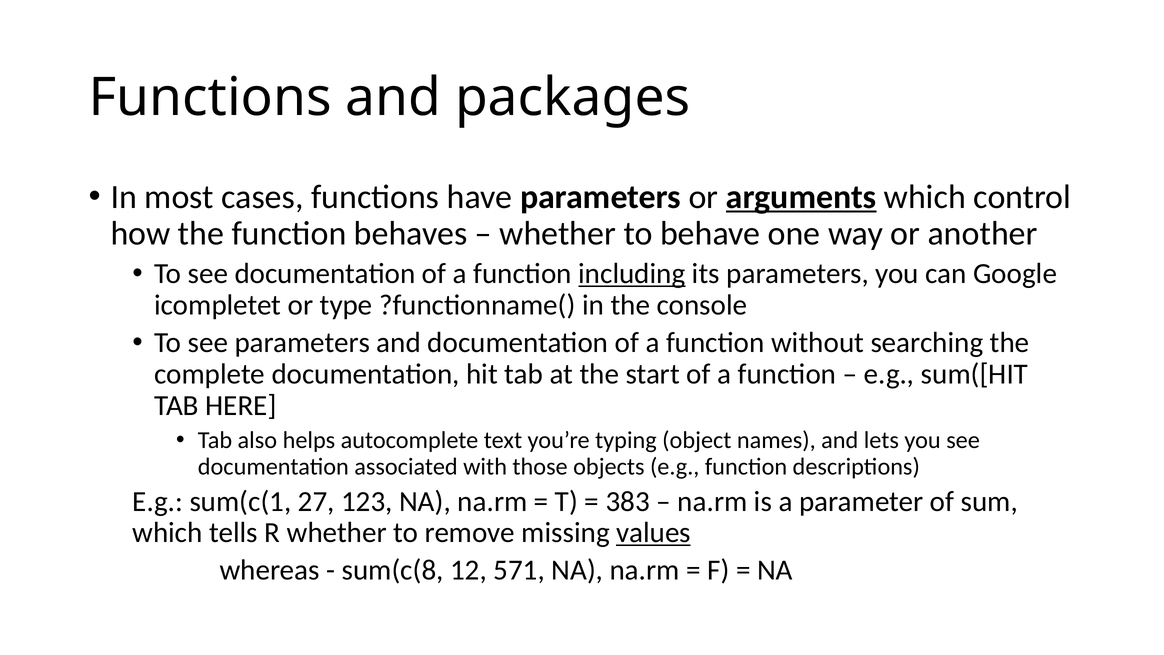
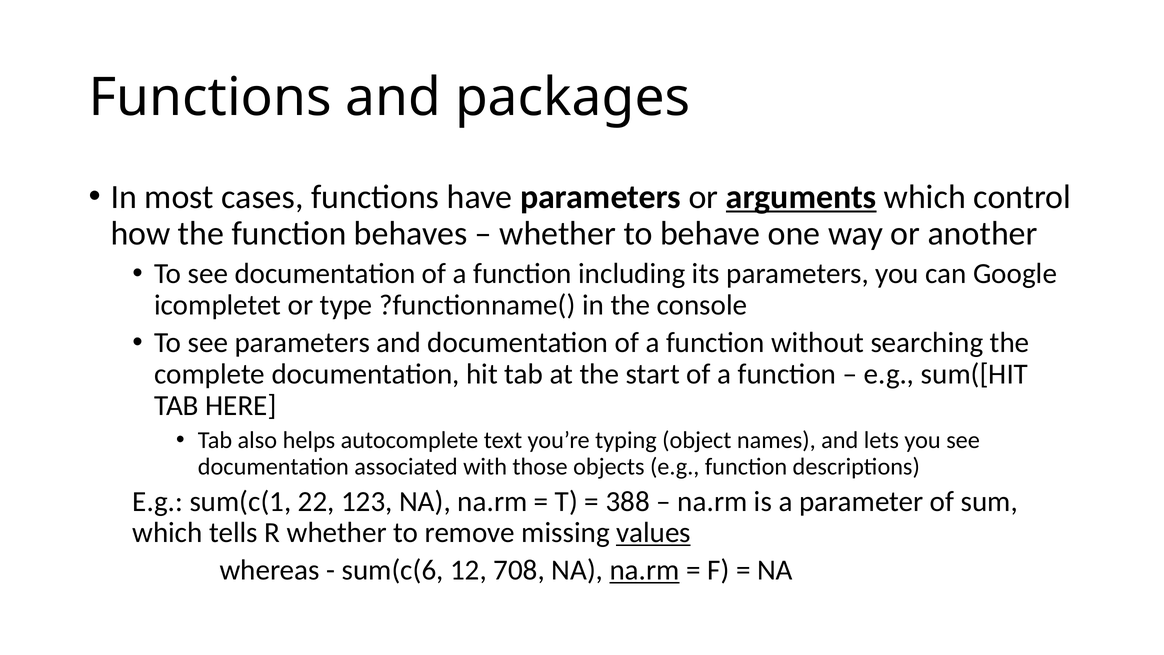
including underline: present -> none
27: 27 -> 22
383: 383 -> 388
sum(c(8: sum(c(8 -> sum(c(6
571: 571 -> 708
na.rm at (645, 570) underline: none -> present
